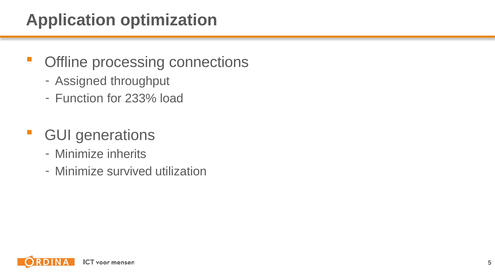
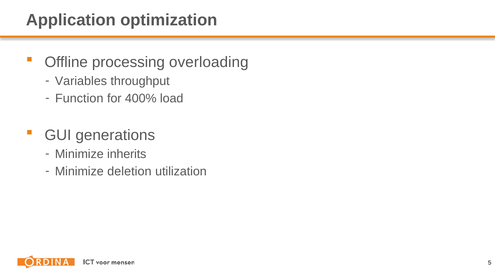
connections: connections -> overloading
Assigned: Assigned -> Variables
233%: 233% -> 400%
survived: survived -> deletion
